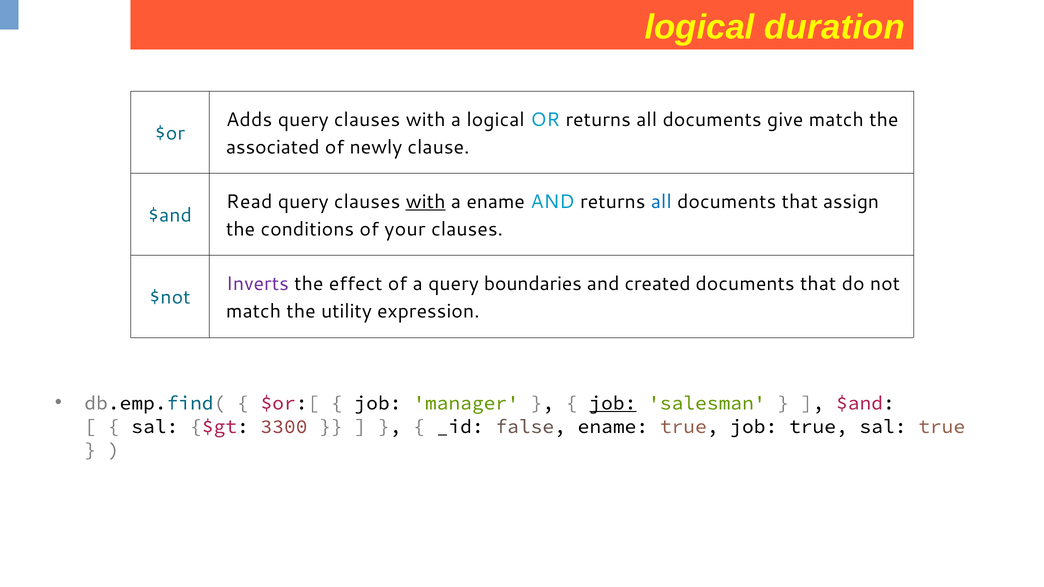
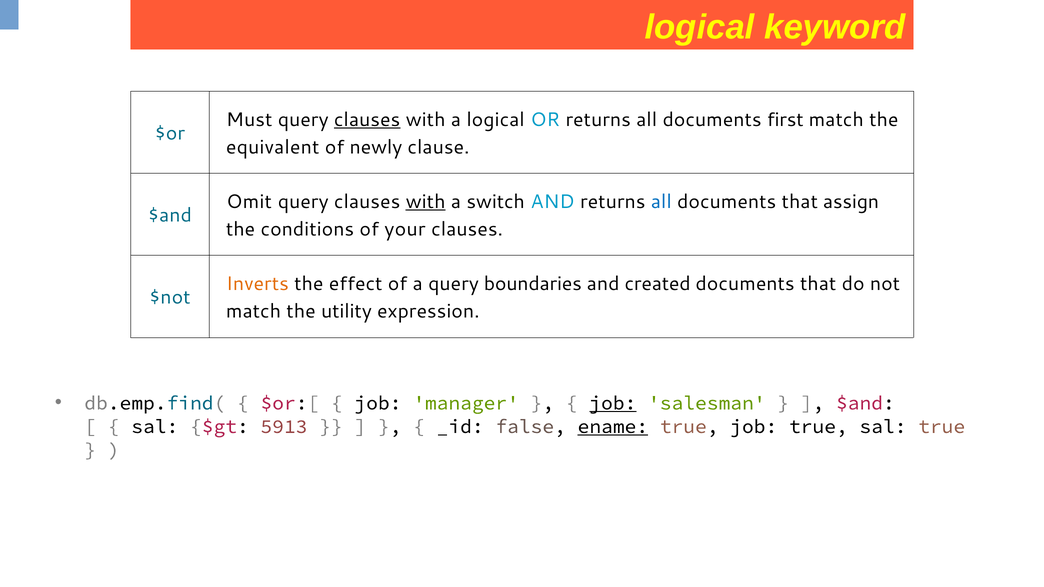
duration: duration -> keyword
Adds: Adds -> Must
clauses at (367, 120) underline: none -> present
give: give -> first
associated: associated -> equivalent
Read: Read -> Omit
a ename: ename -> switch
Inverts colour: purple -> orange
3300: 3300 -> 5913
ename at (613, 427) underline: none -> present
